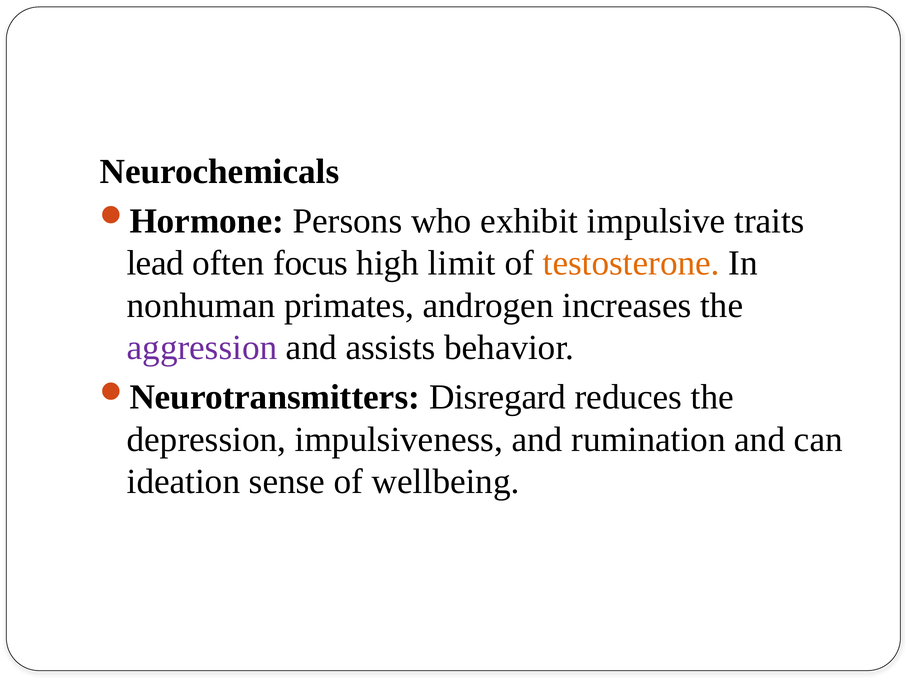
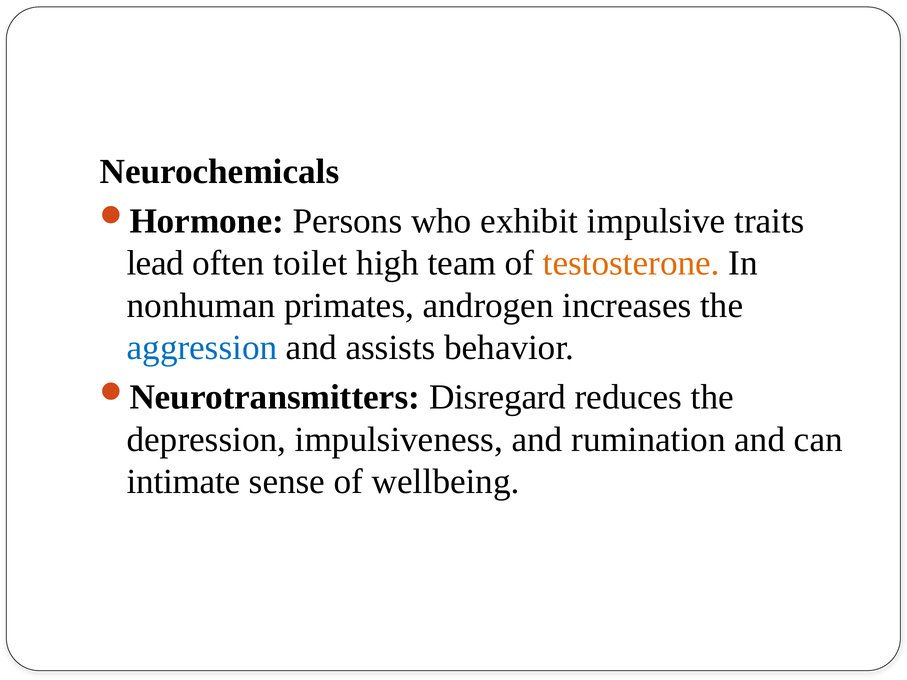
focus: focus -> toilet
limit: limit -> team
aggression colour: purple -> blue
ideation: ideation -> intimate
